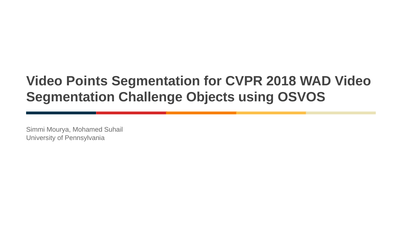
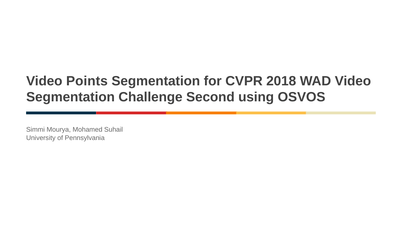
Objects: Objects -> Second
